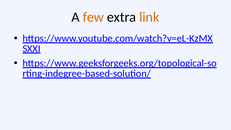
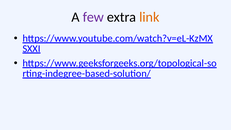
few colour: orange -> purple
